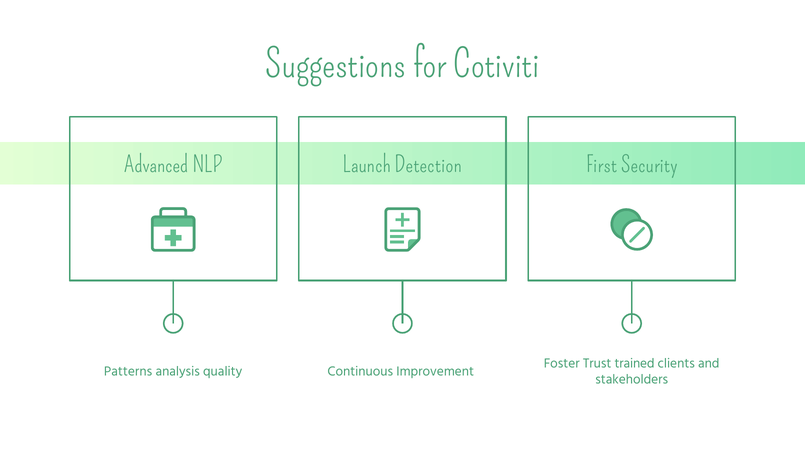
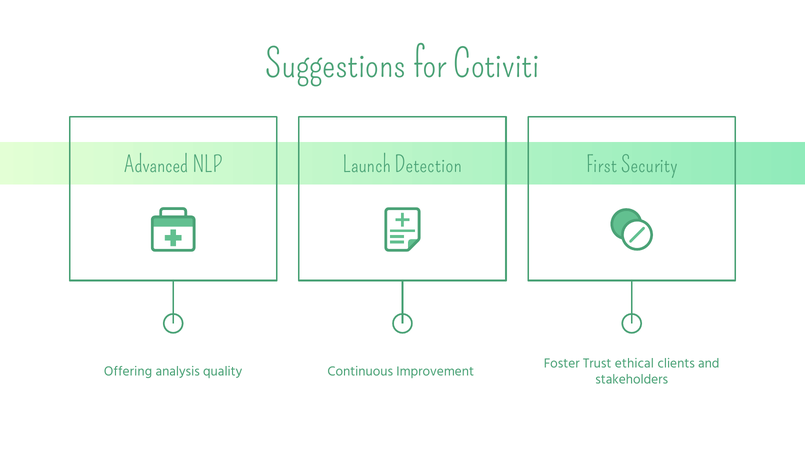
trained: trained -> ethical
Patterns: Patterns -> Offering
